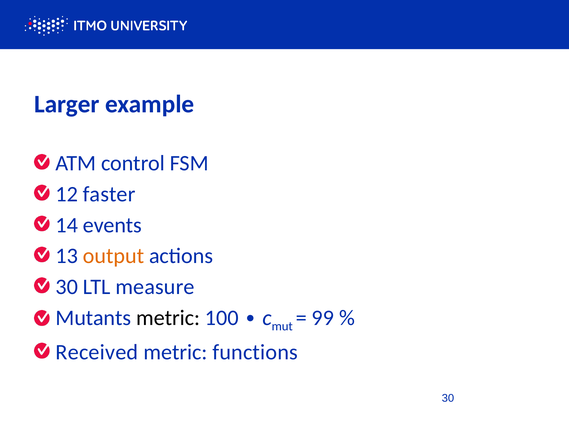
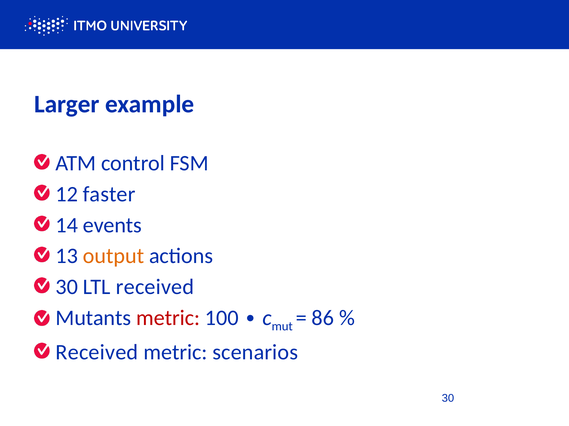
LTL measure: measure -> received
metric at (168, 318) colour: black -> red
99: 99 -> 86
functions: functions -> scenarios
